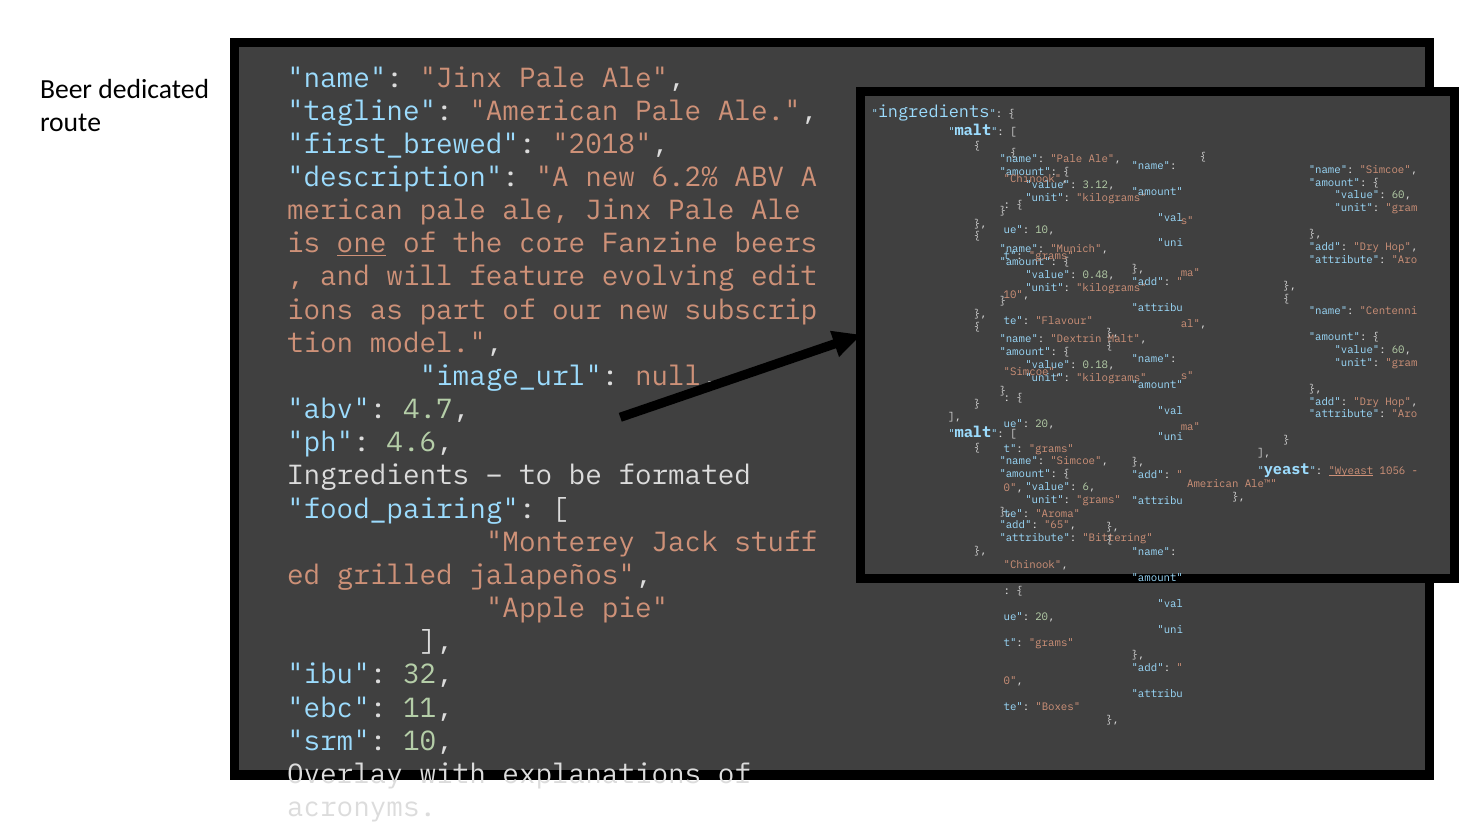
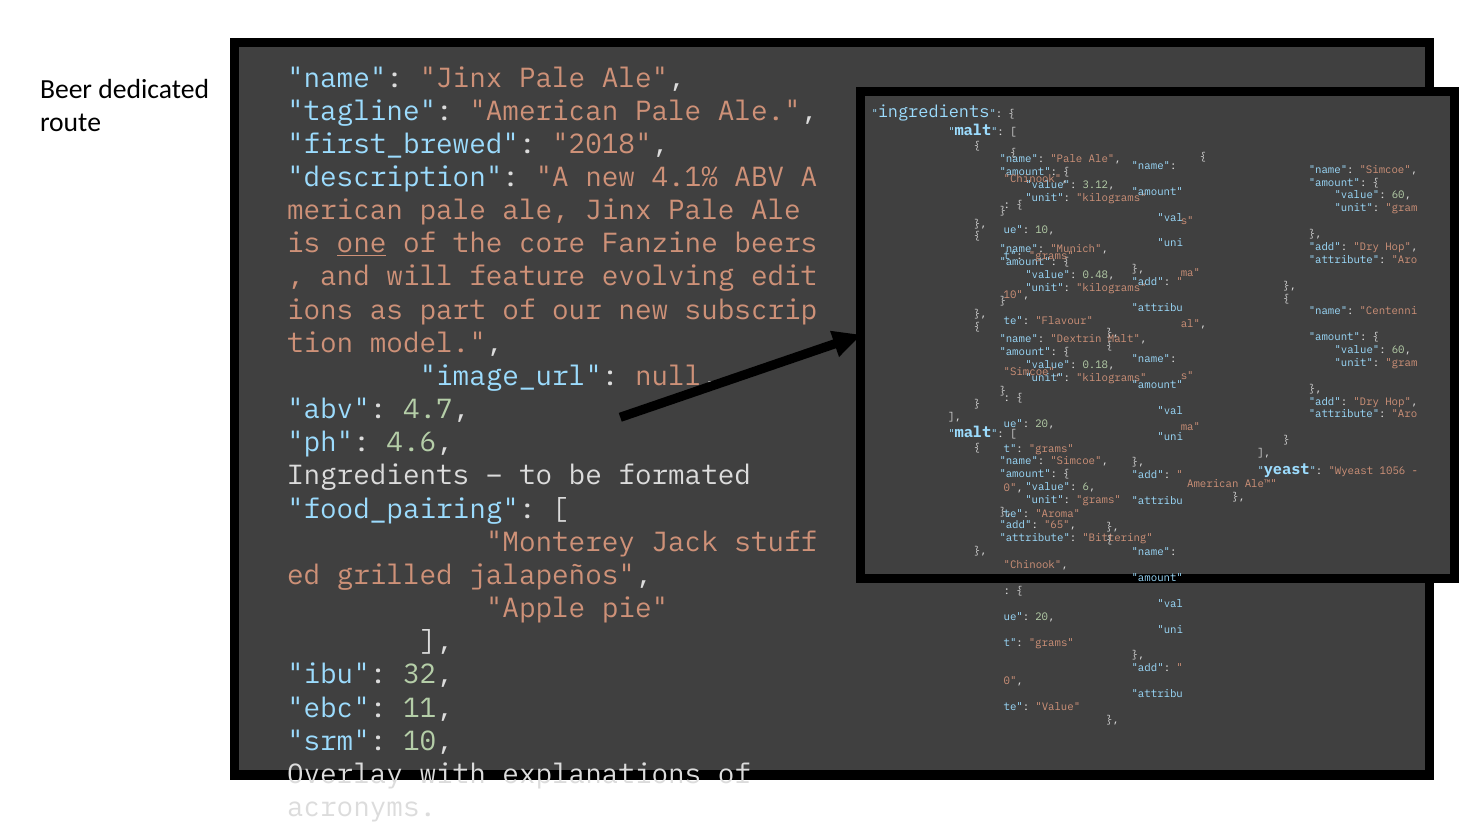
6.2%: 6.2% -> 4.1%
Wyeast underline: present -> none
Boxes at (1058, 707): Boxes -> Value
